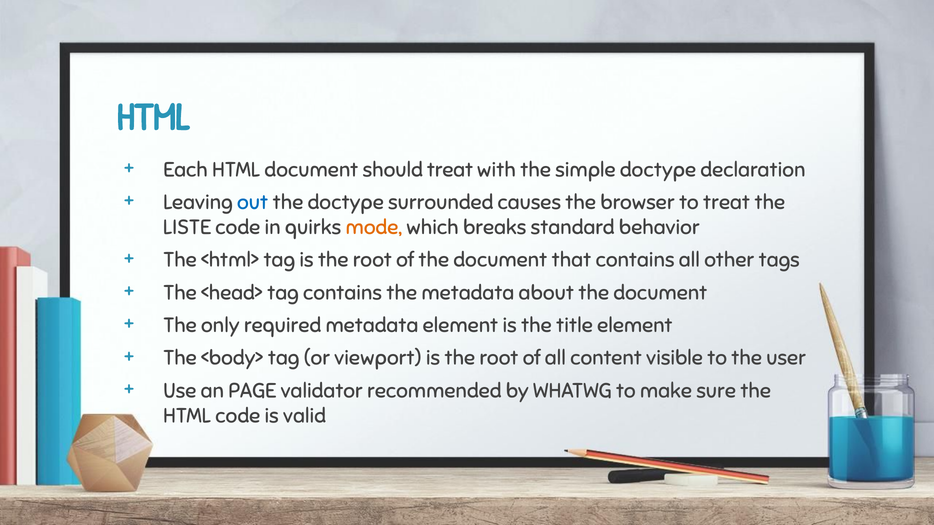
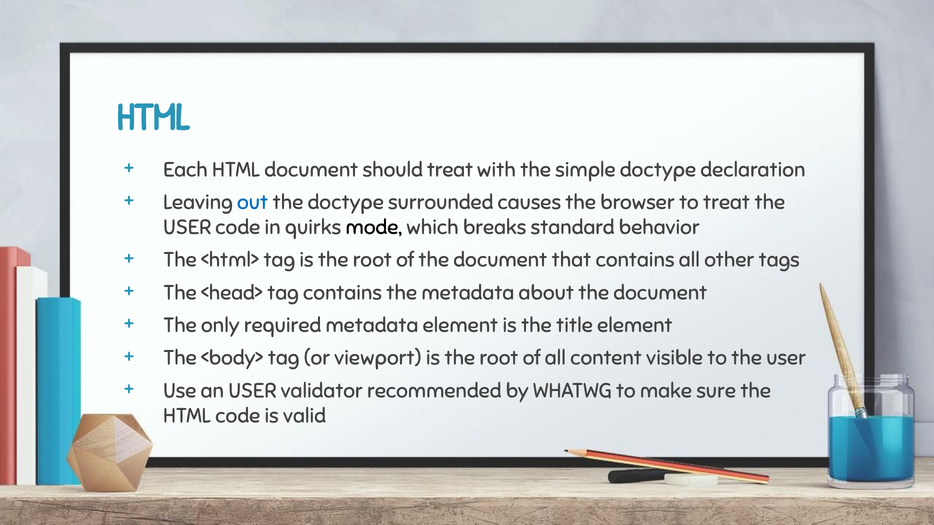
LISTE at (187, 228): LISTE -> USER
mode colour: orange -> black
an PAGE: PAGE -> USER
